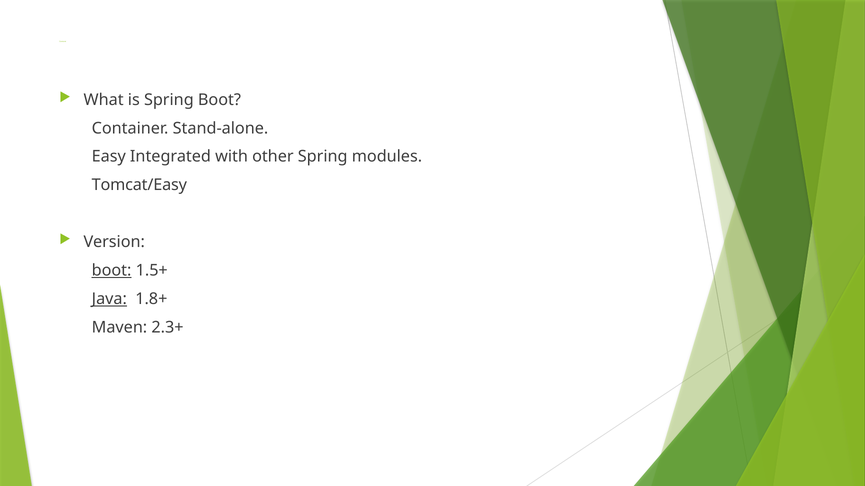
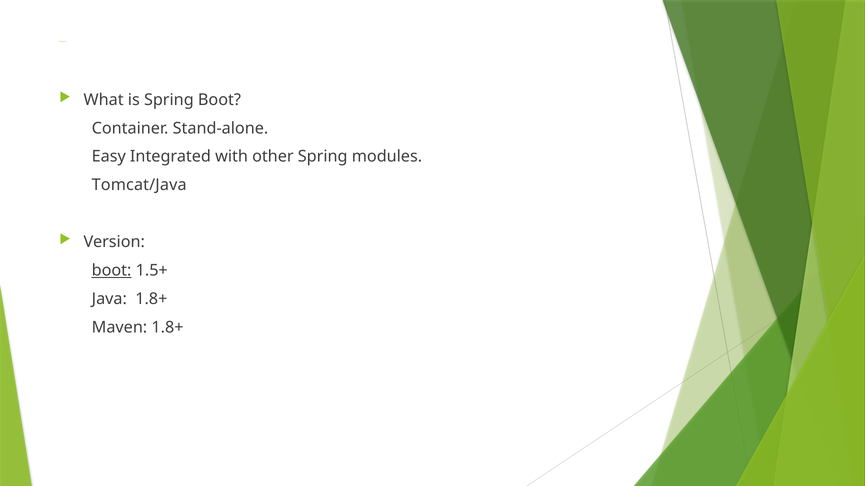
Tomcat/Easy: Tomcat/Easy -> Tomcat/Java
Java underline: present -> none
Maven 2.3+: 2.3+ -> 1.8+
